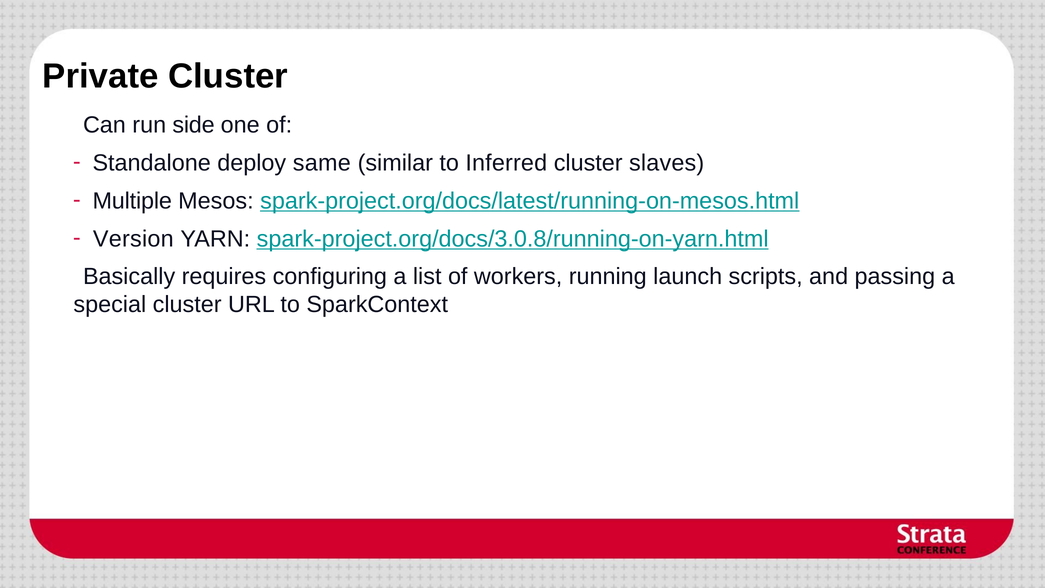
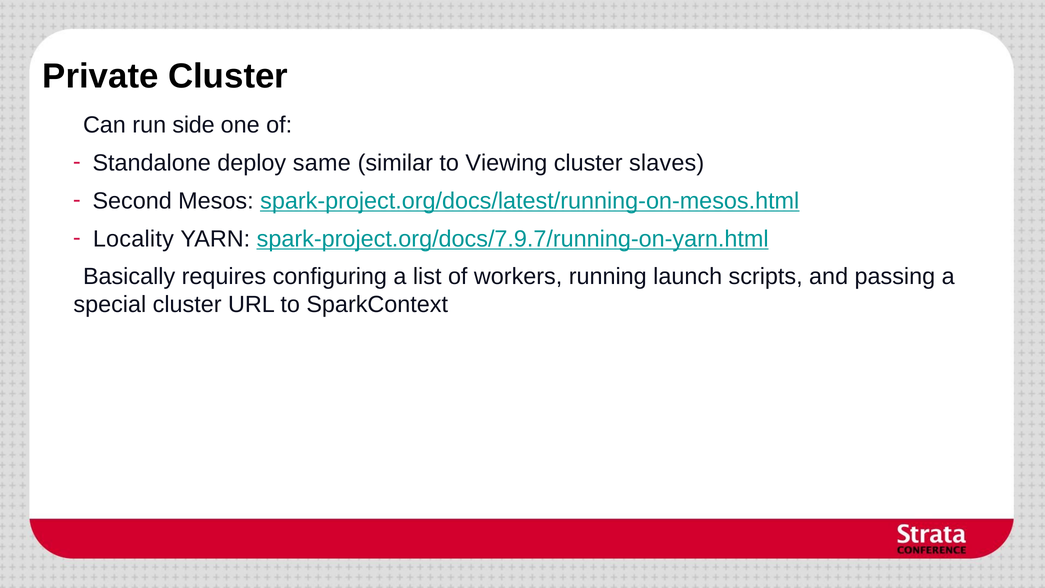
Inferred: Inferred -> Viewing
Multiple: Multiple -> Second
Version: Version -> Locality
spark-project.org/docs/3.0.8/running-on-yarn.html: spark-project.org/docs/3.0.8/running-on-yarn.html -> spark-project.org/docs/7.9.7/running-on-yarn.html
